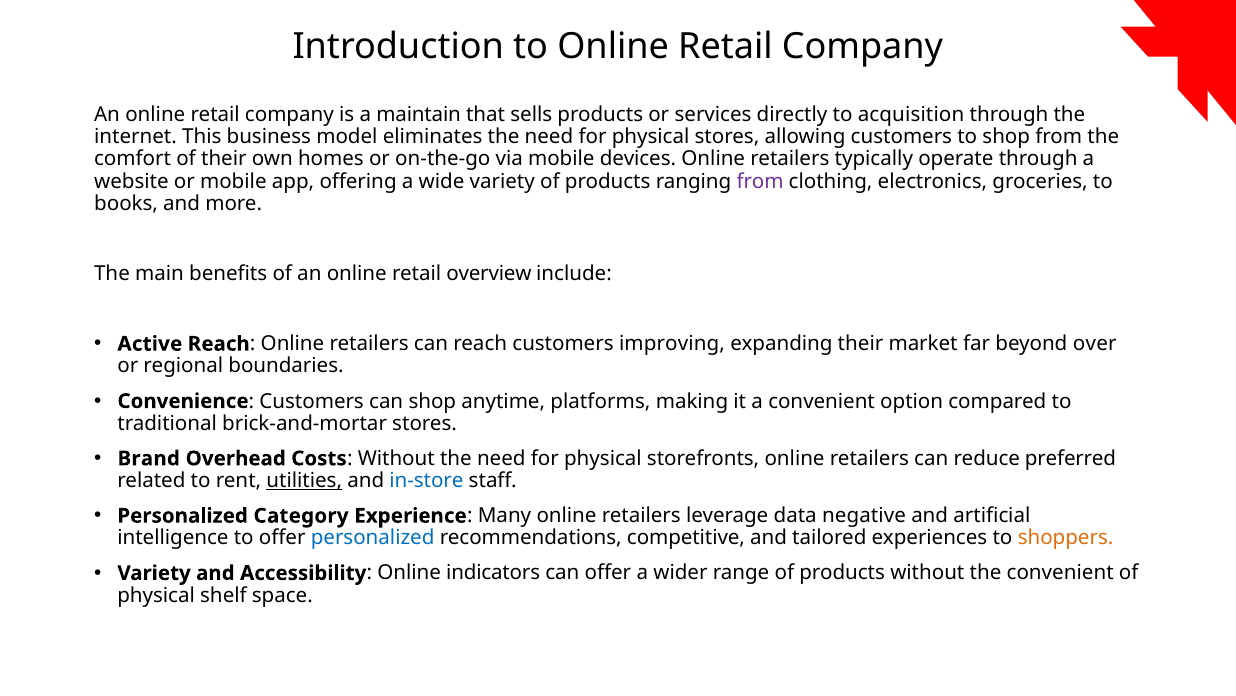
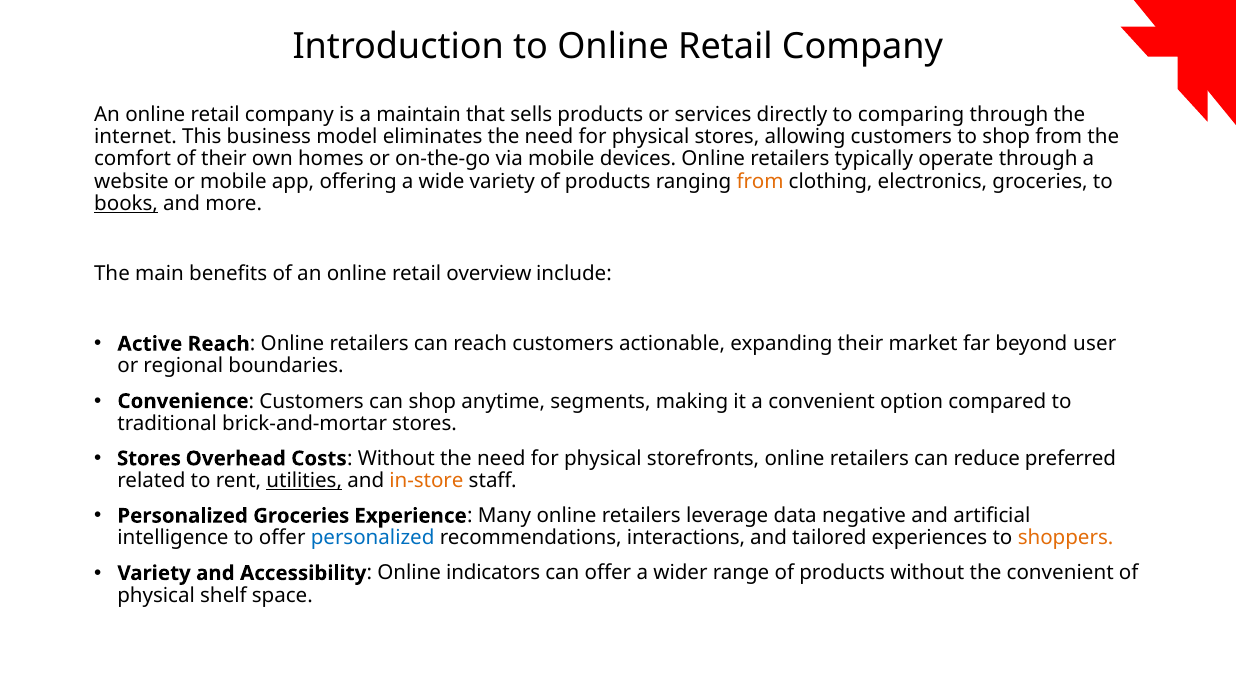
acquisition: acquisition -> comparing
from at (760, 181) colour: purple -> orange
books underline: none -> present
improving: improving -> actionable
over: over -> user
platforms: platforms -> segments
Brand at (149, 458): Brand -> Stores
in-store colour: blue -> orange
Personalized Category: Category -> Groceries
competitive: competitive -> interactions
